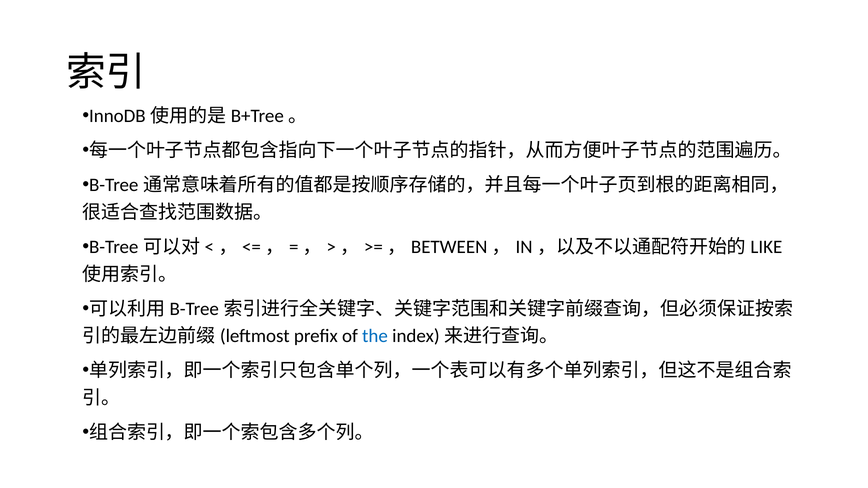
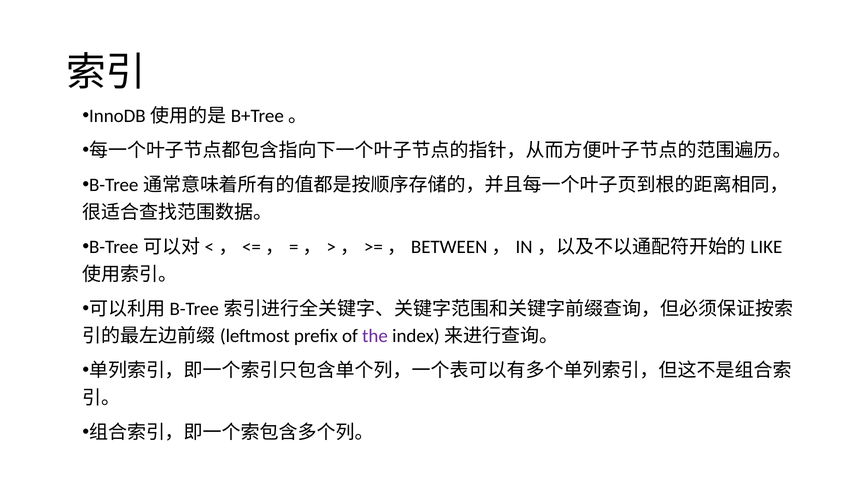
the colour: blue -> purple
